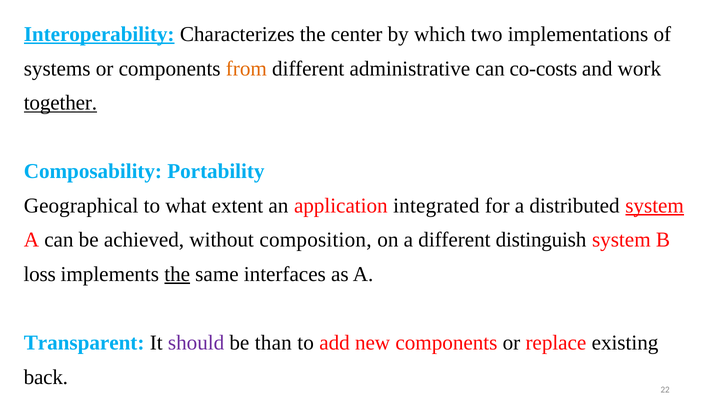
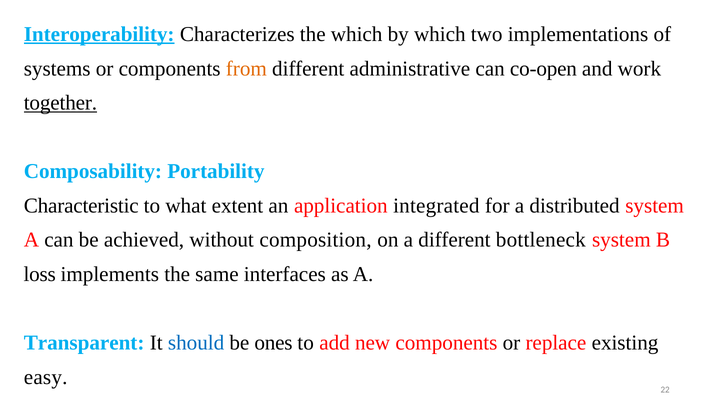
the center: center -> which
co-costs: co-costs -> co-open
Geographical: Geographical -> Characteristic
system at (655, 206) underline: present -> none
distinguish: distinguish -> bottleneck
the at (177, 274) underline: present -> none
should colour: purple -> blue
than: than -> ones
back: back -> easy
